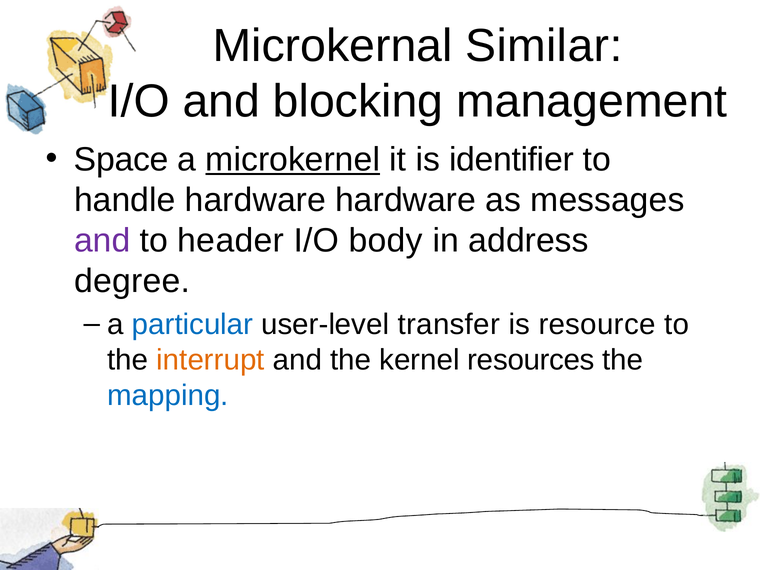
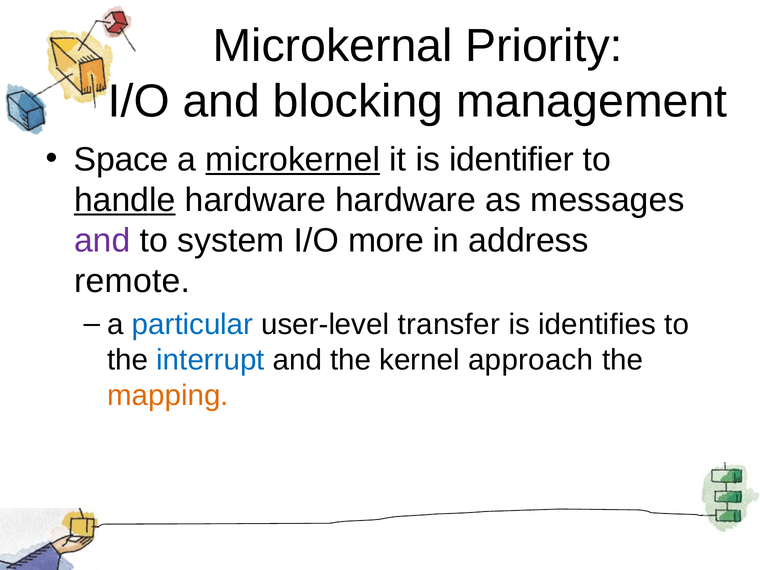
Similar: Similar -> Priority
handle underline: none -> present
header: header -> system
body: body -> more
degree: degree -> remote
resource: resource -> identifies
interrupt colour: orange -> blue
resources: resources -> approach
mapping colour: blue -> orange
